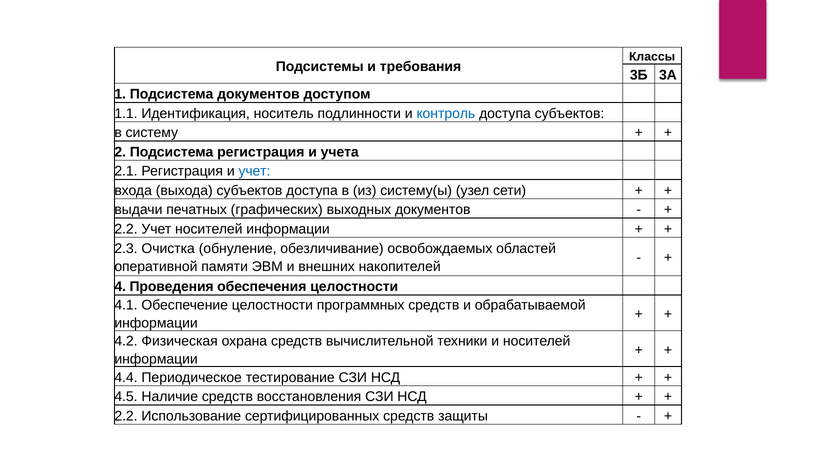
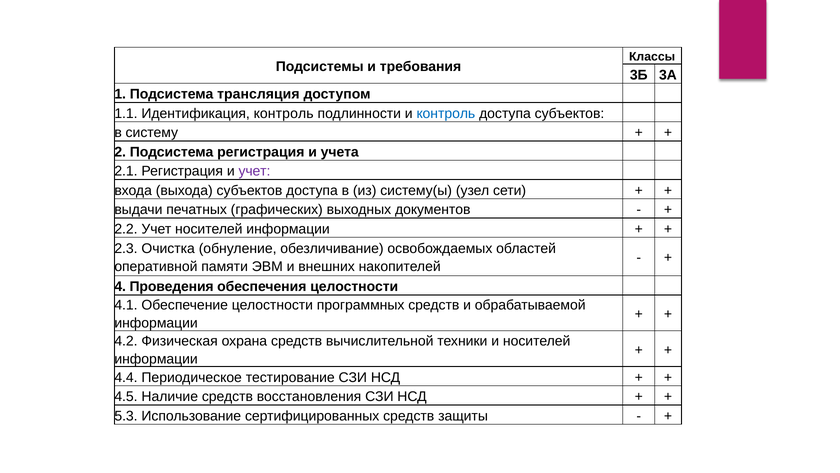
Подсистема документов: документов -> трансляция
Идентификация носитель: носитель -> контроль
учет at (254, 171) colour: blue -> purple
2.2 at (126, 416): 2.2 -> 5.3
